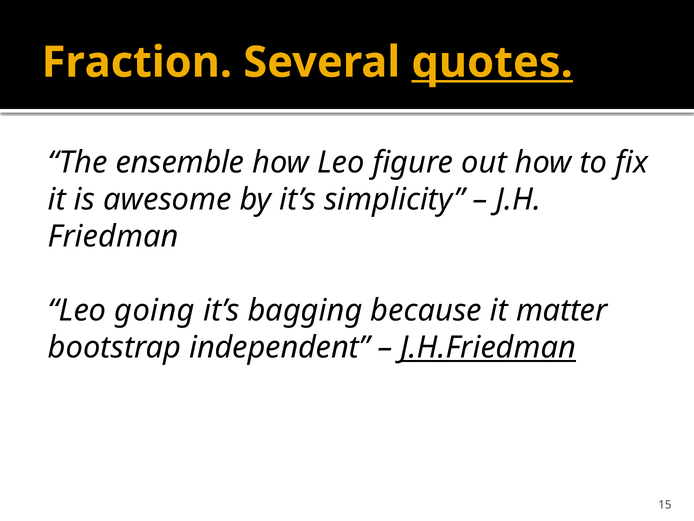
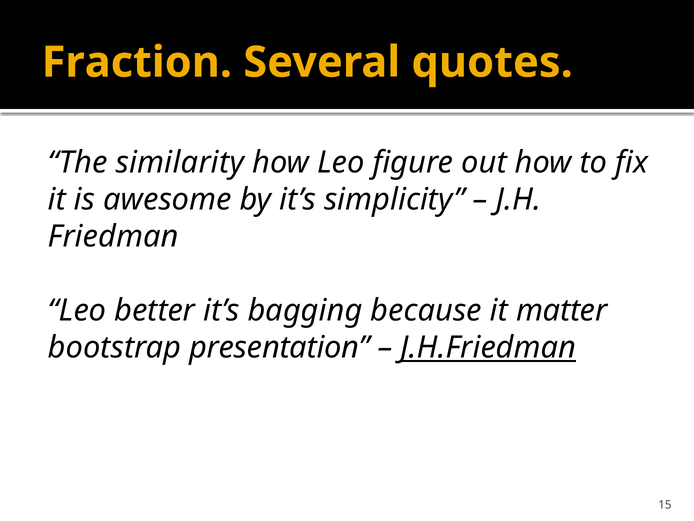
quotes underline: present -> none
ensemble: ensemble -> similarity
going: going -> better
independent: independent -> presentation
